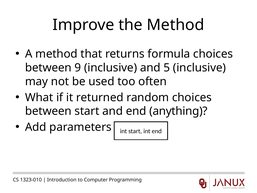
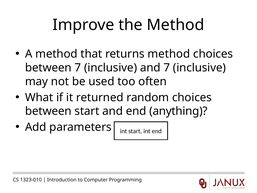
returns formula: formula -> method
between 9: 9 -> 7
and 5: 5 -> 7
